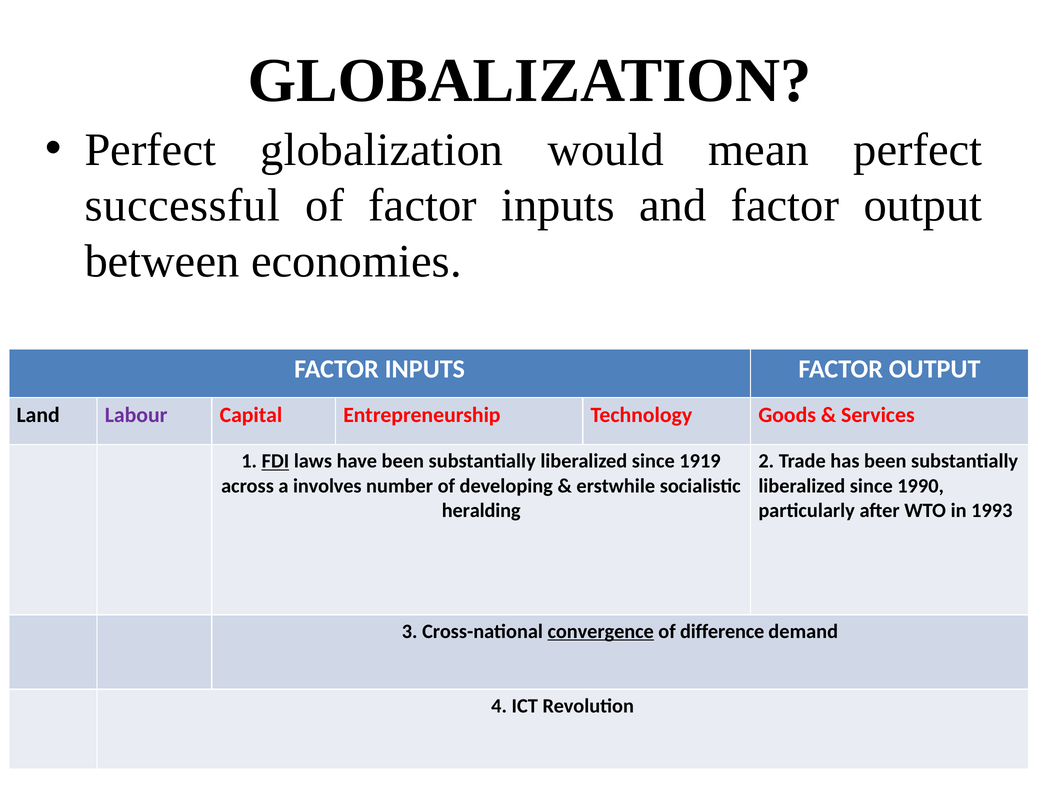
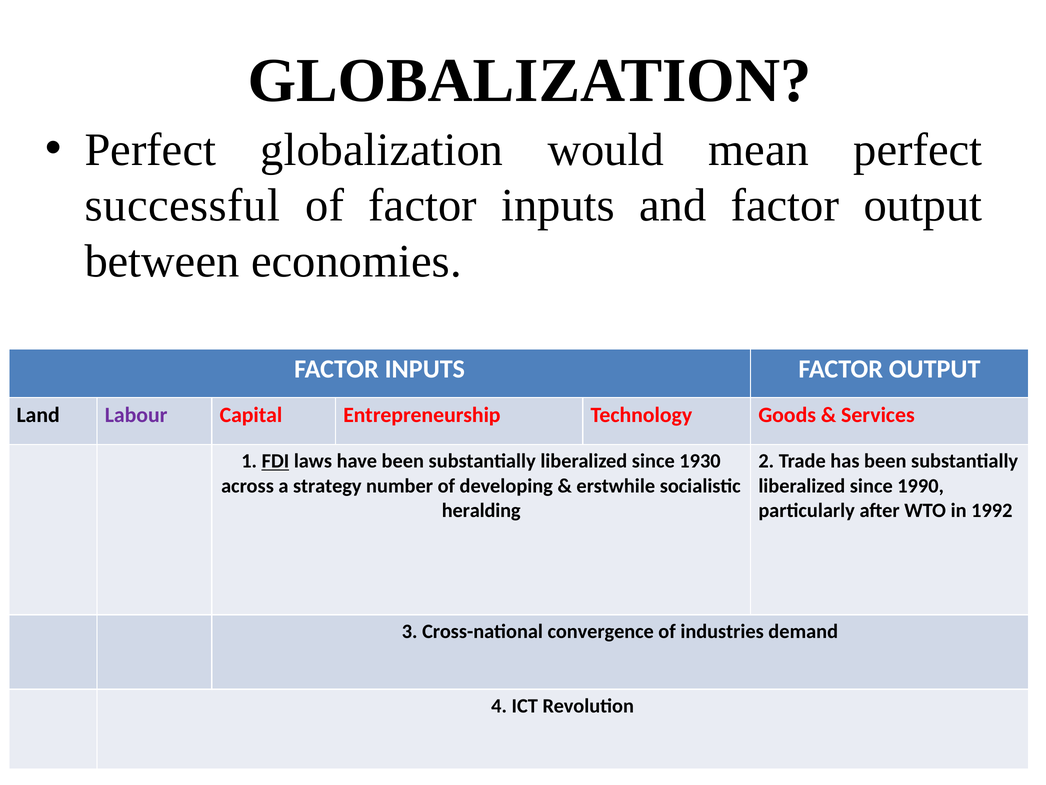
1919: 1919 -> 1930
involves: involves -> strategy
1993: 1993 -> 1992
convergence underline: present -> none
difference: difference -> industries
